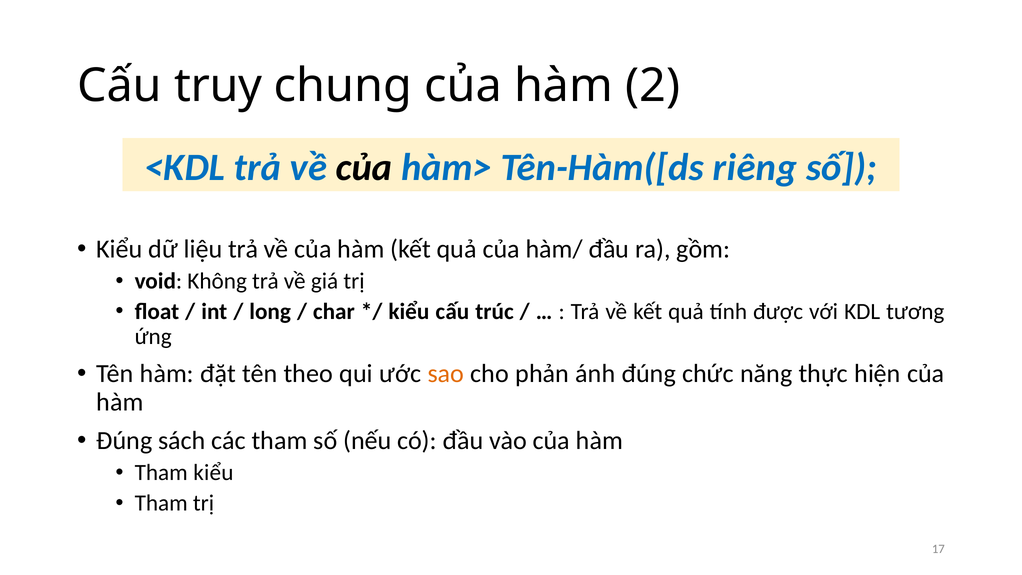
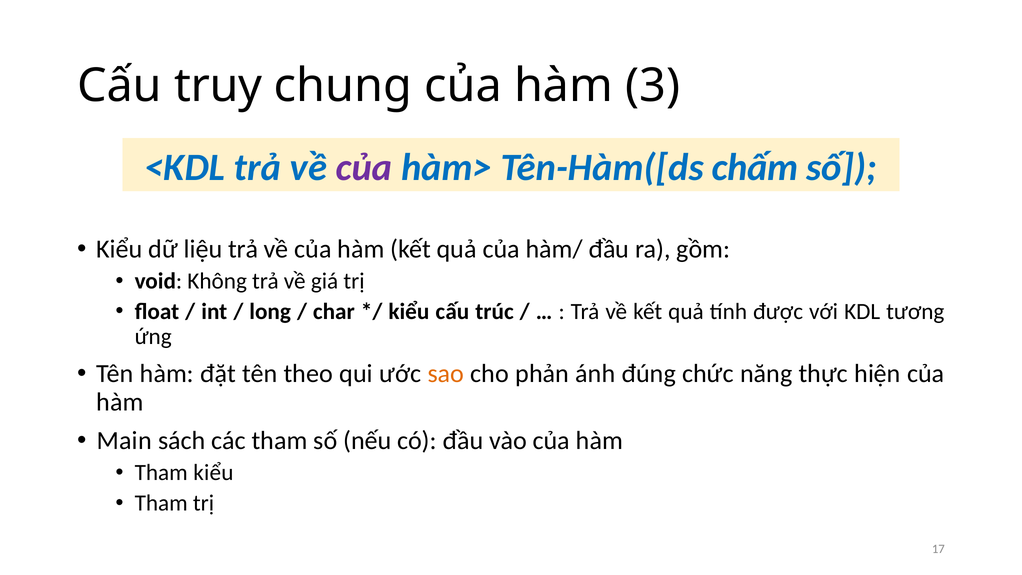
2: 2 -> 3
của at (364, 167) colour: black -> purple
riêng: riêng -> chấm
Đúng at (124, 441): Đúng -> Main
